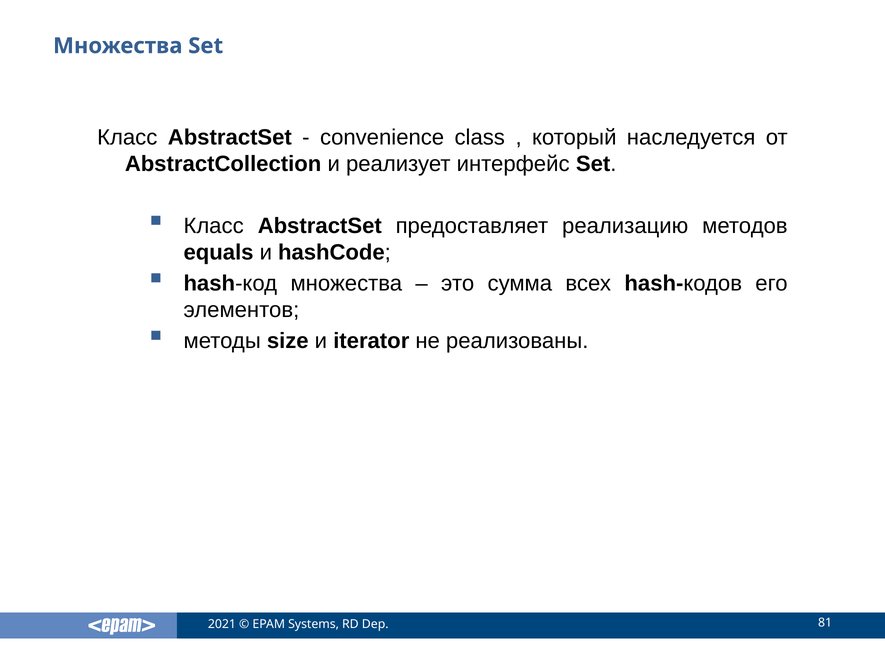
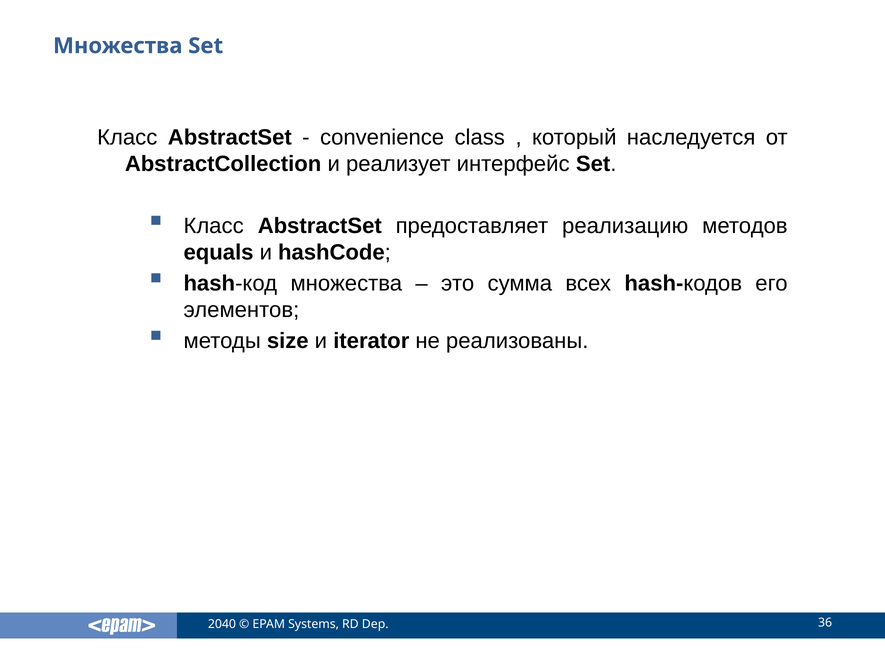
2021: 2021 -> 2040
81: 81 -> 36
